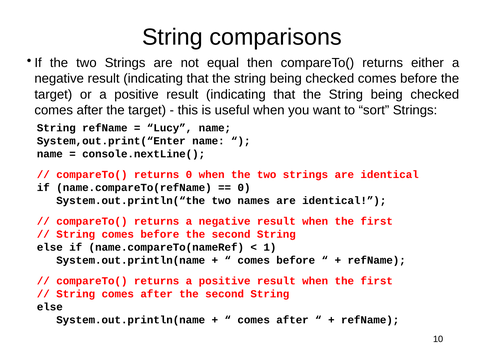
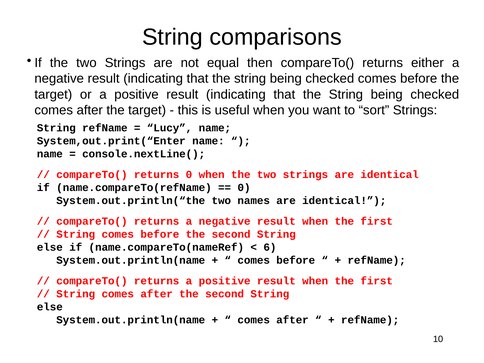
1: 1 -> 6
